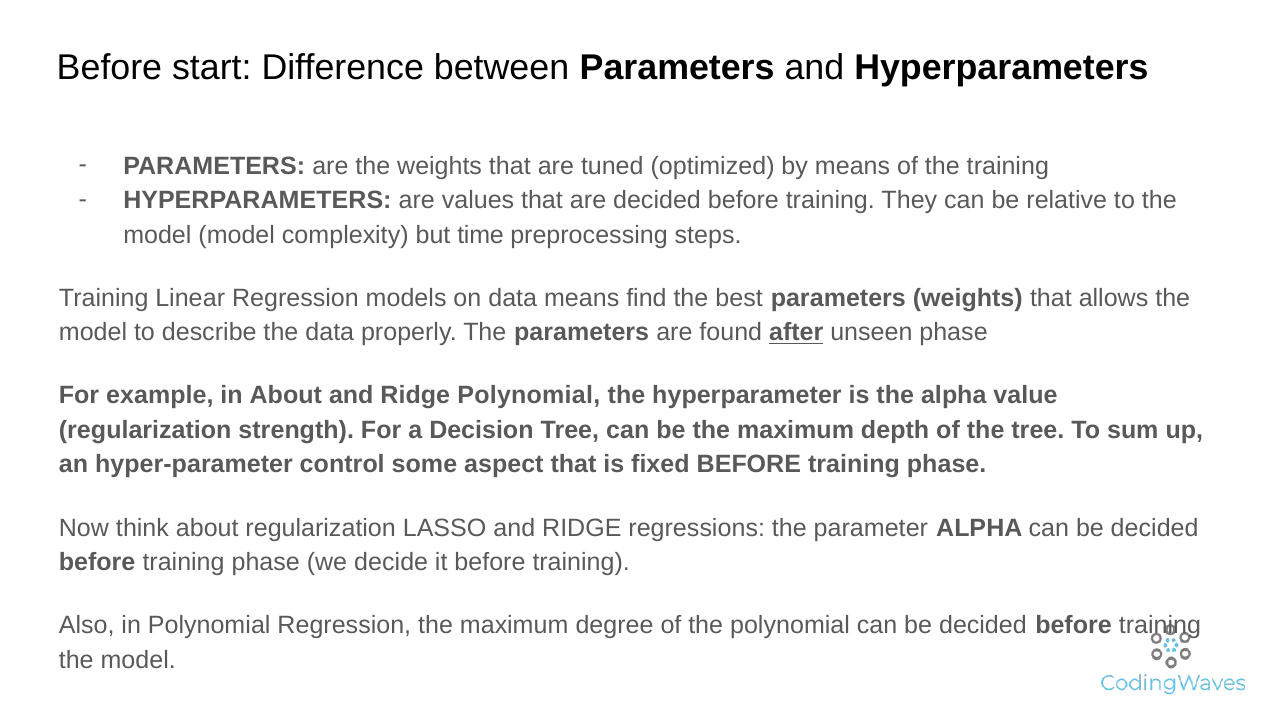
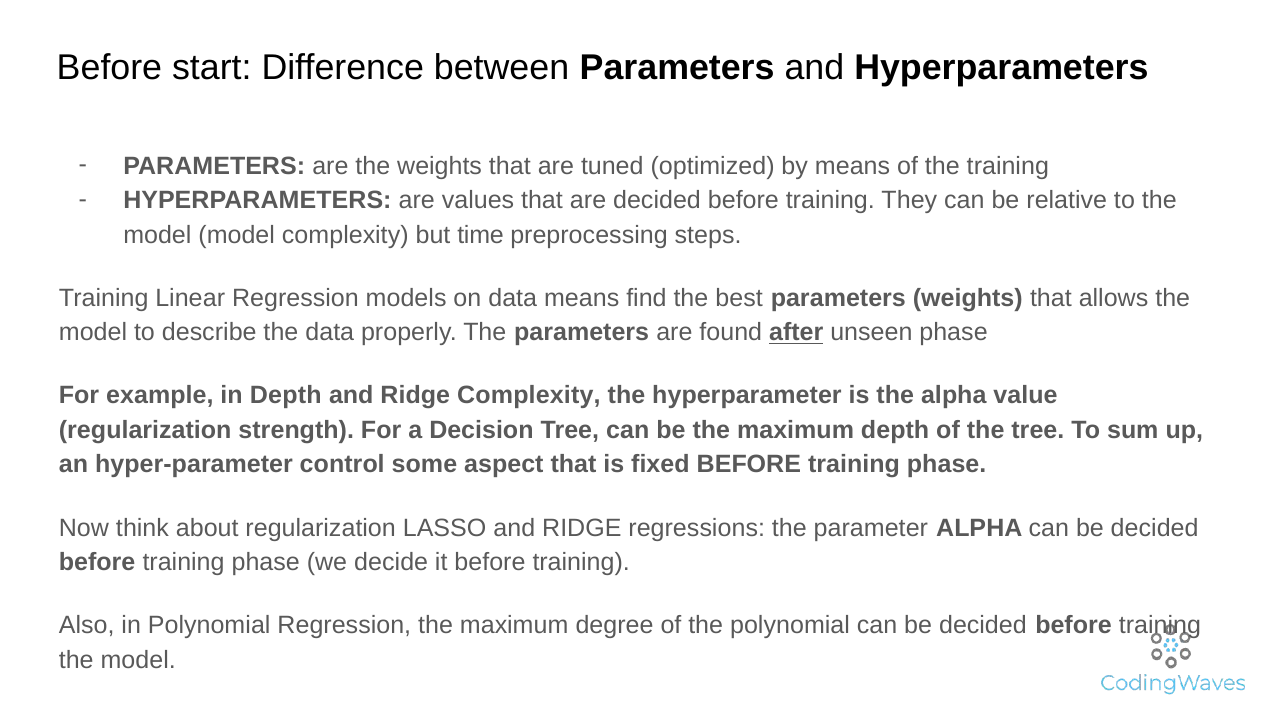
in About: About -> Depth
Ridge Polynomial: Polynomial -> Complexity
